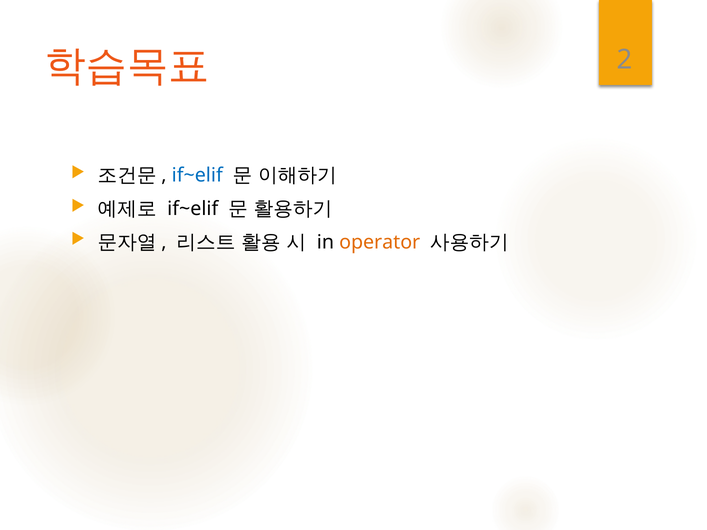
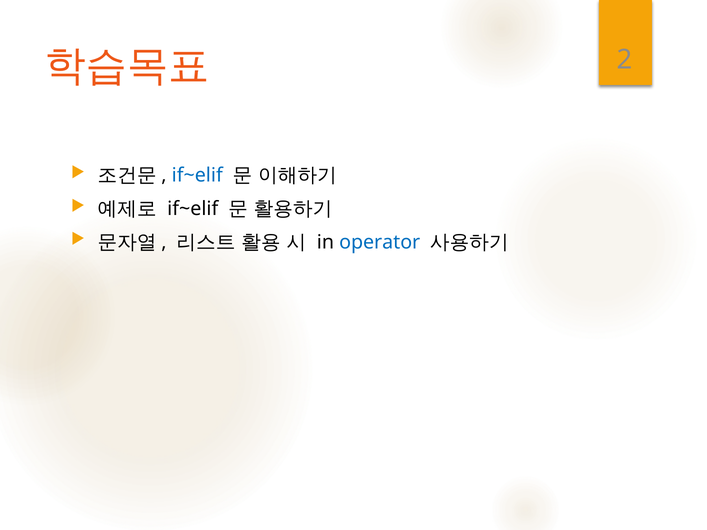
operator colour: orange -> blue
